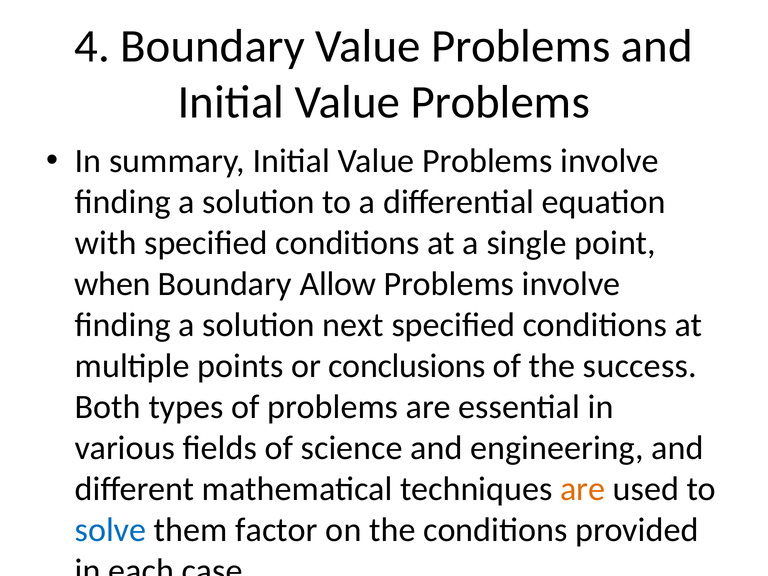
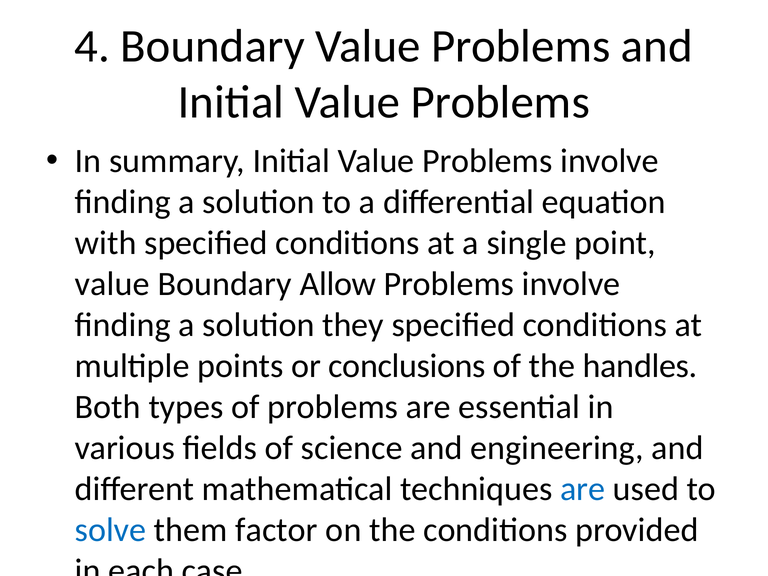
when at (113, 284): when -> value
next: next -> they
success: success -> handles
are at (583, 489) colour: orange -> blue
